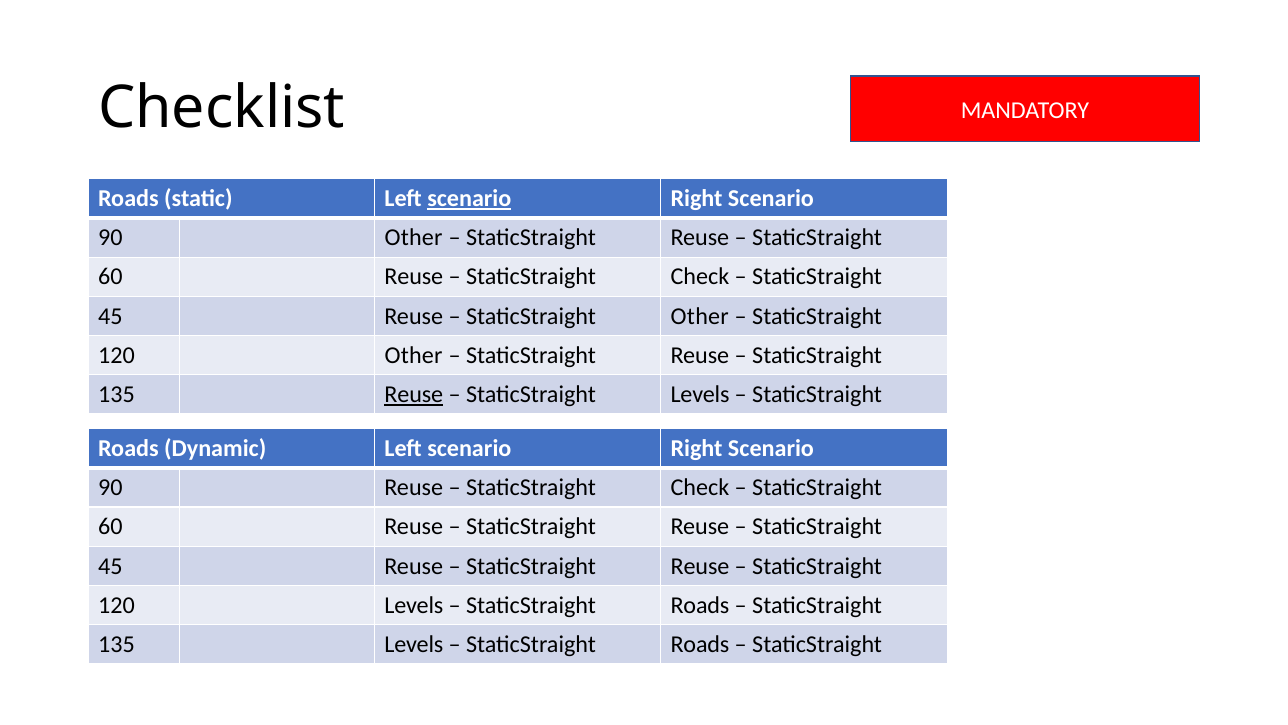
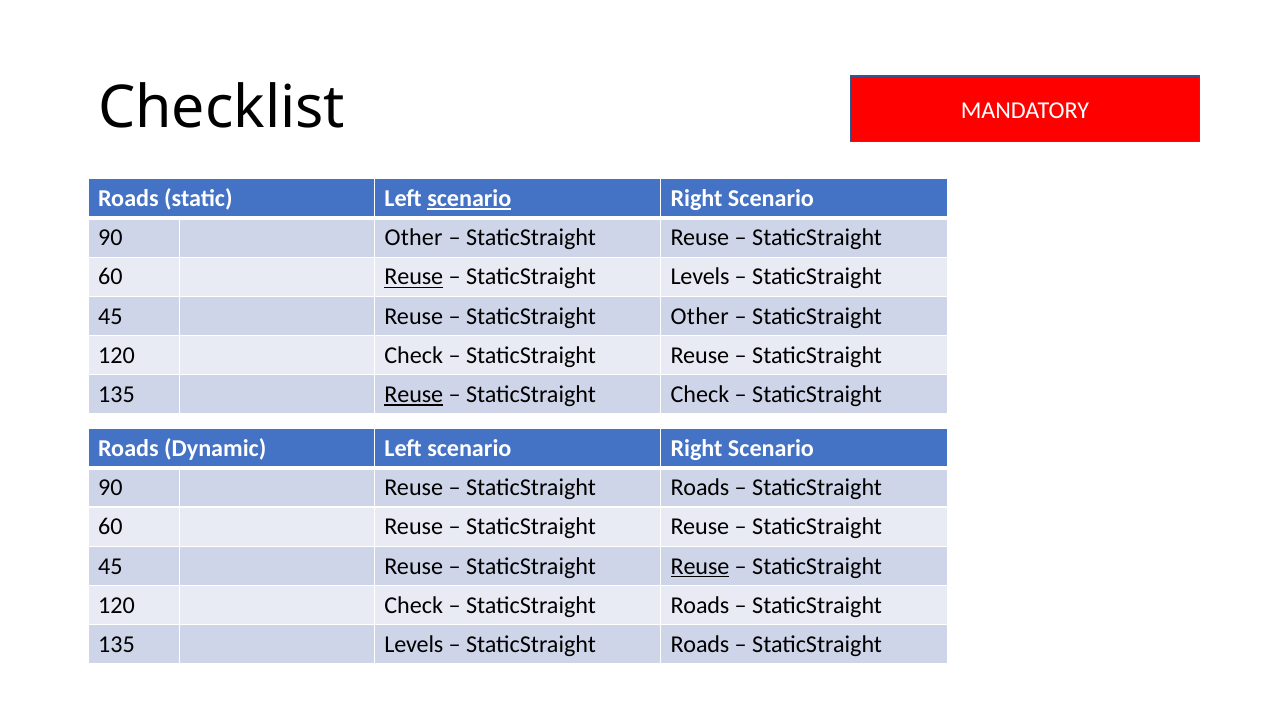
Reuse at (414, 277) underline: none -> present
Check at (700, 277): Check -> Levels
Other at (414, 355): Other -> Check
StaticStraight Levels: Levels -> Check
Check at (700, 487): Check -> Roads
Reuse at (700, 566) underline: none -> present
Levels at (414, 605): Levels -> Check
